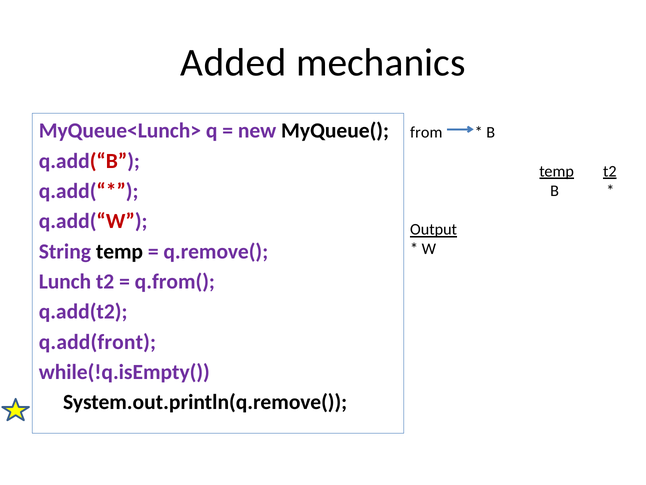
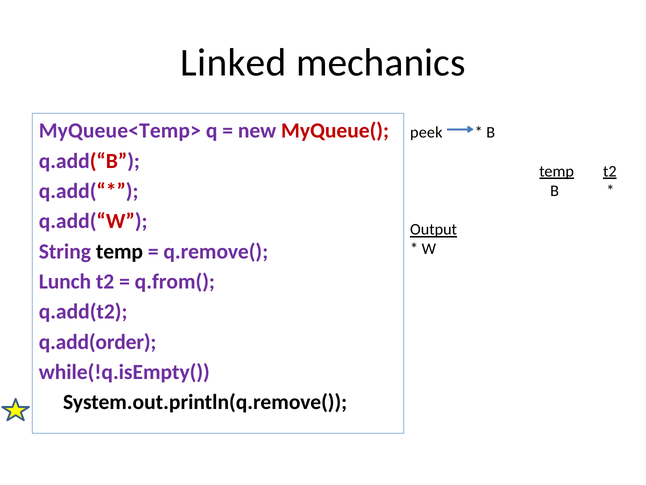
Added: Added -> Linked
MyQueue<Lunch>: MyQueue<Lunch> -> MyQueue<Temp>
MyQueue( colour: black -> red
from: from -> peek
q.add(front: q.add(front -> q.add(order
